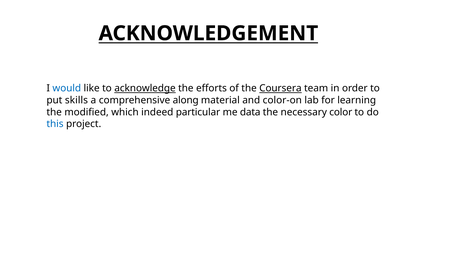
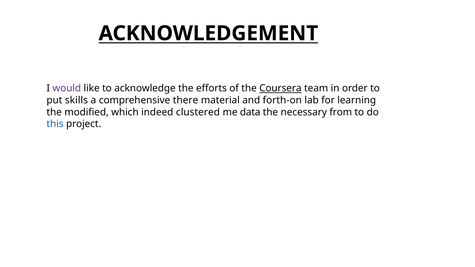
would colour: blue -> purple
acknowledge underline: present -> none
along: along -> there
color-on: color-on -> forth-on
particular: particular -> clustered
color: color -> from
